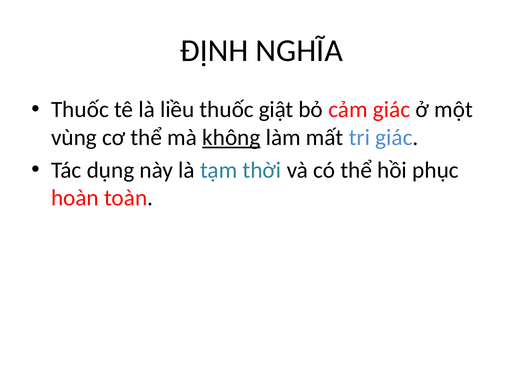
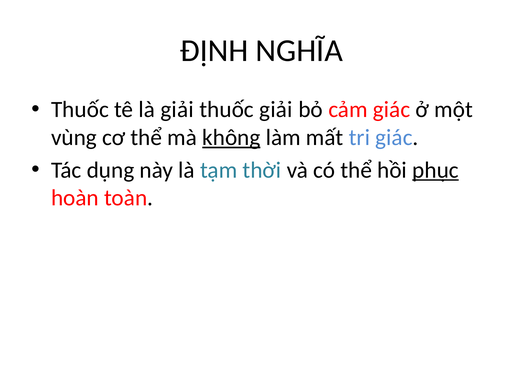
là liều: liều -> giải
thuốc giật: giật -> giải
phục underline: none -> present
